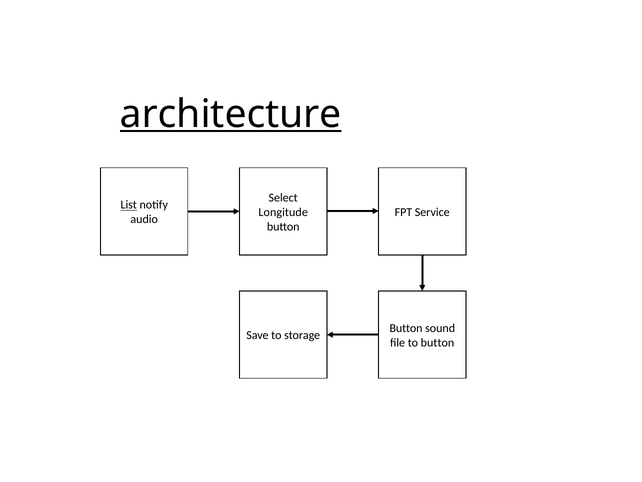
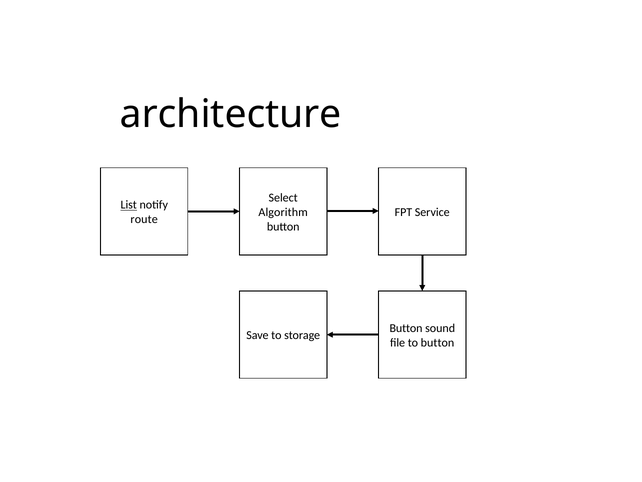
architecture underline: present -> none
Longitude: Longitude -> Algorithm
audio: audio -> route
